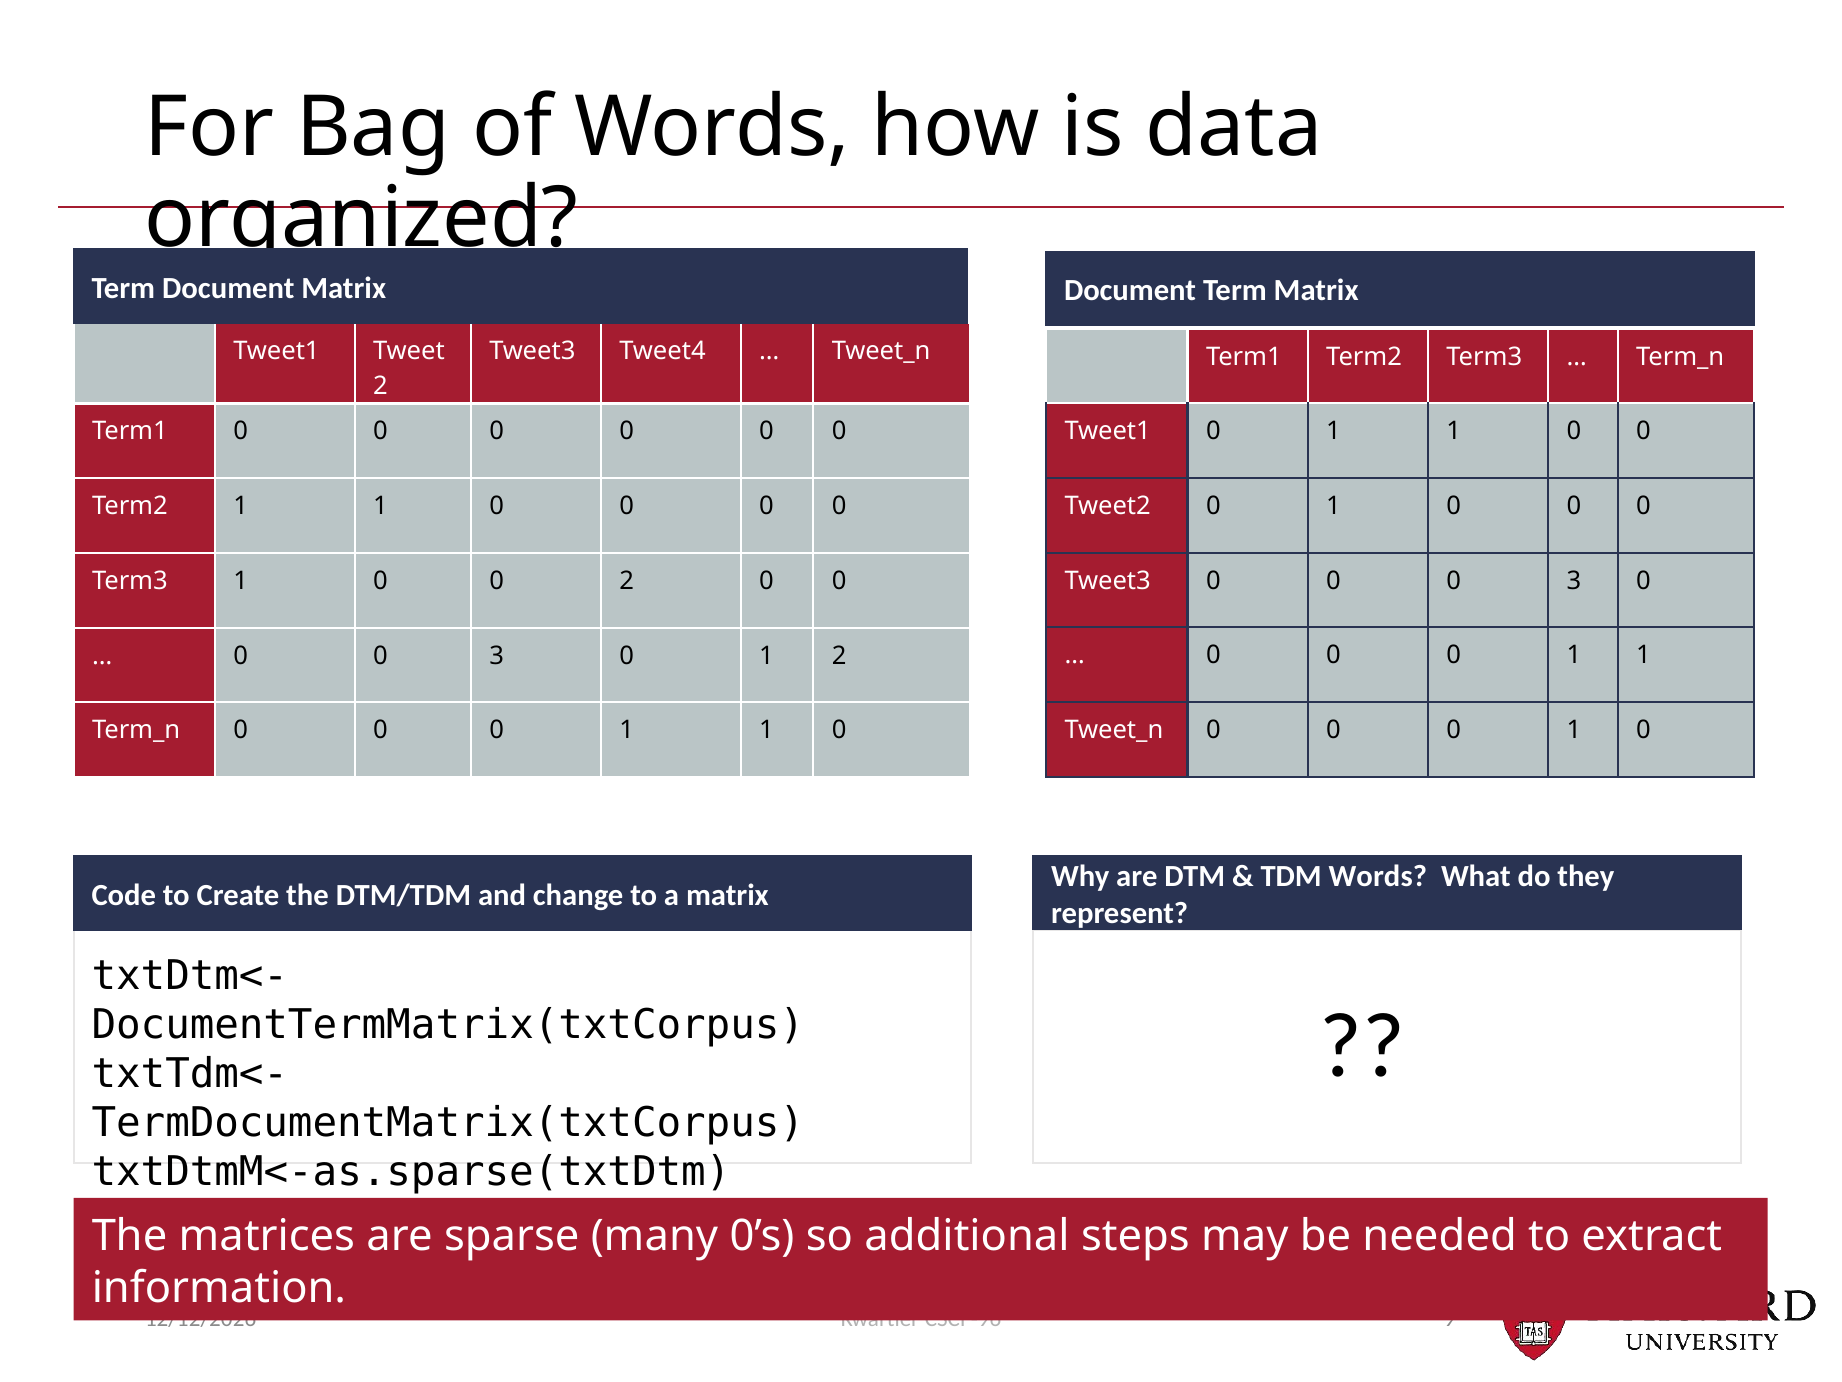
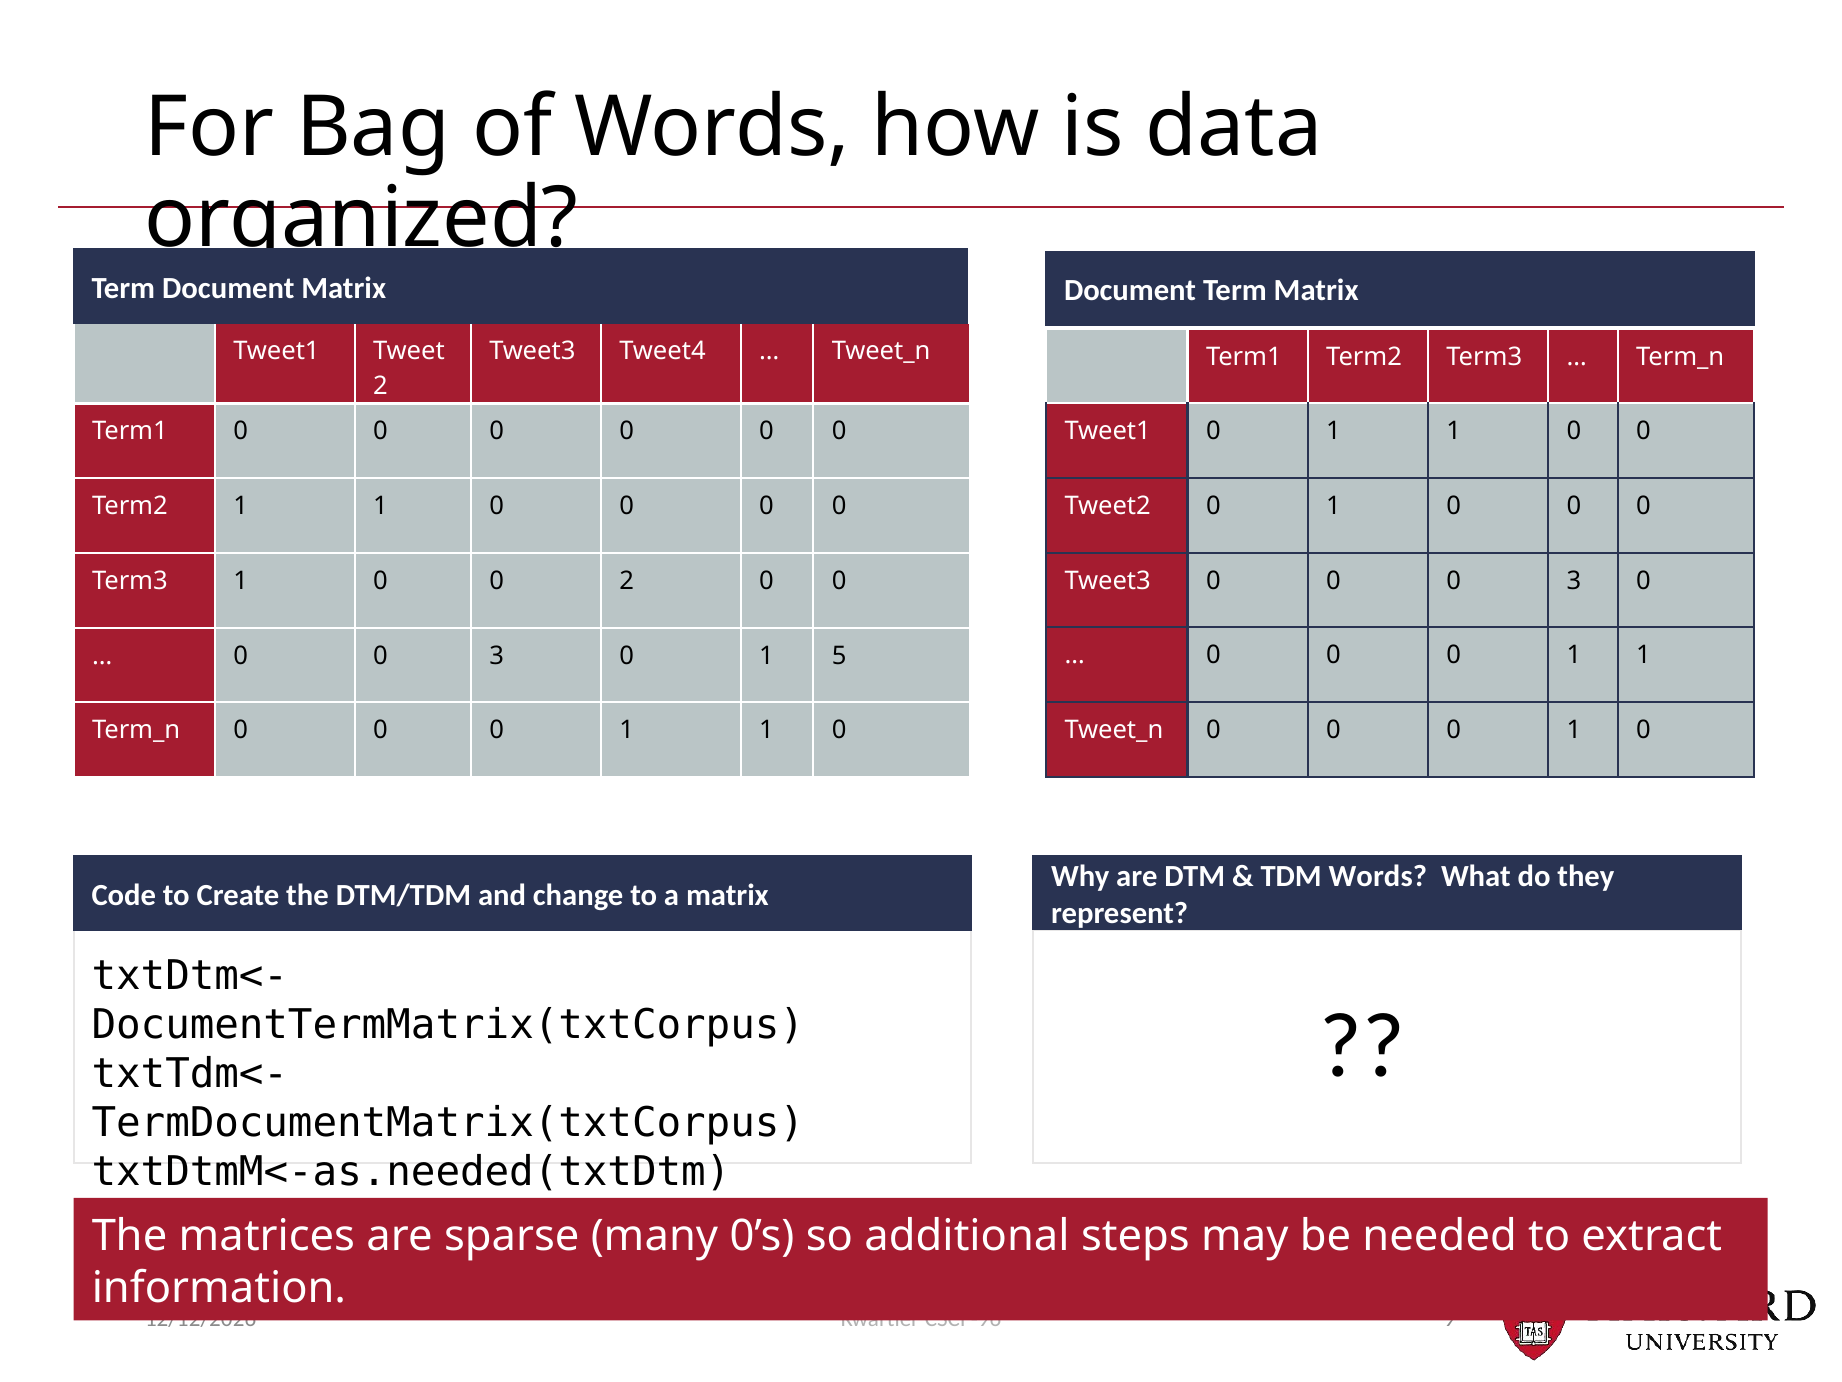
1 2: 2 -> 5
txtDtmM<-as.sparse(txtDtm: txtDtmM<-as.sparse(txtDtm -> txtDtmM<-as.needed(txtDtm
